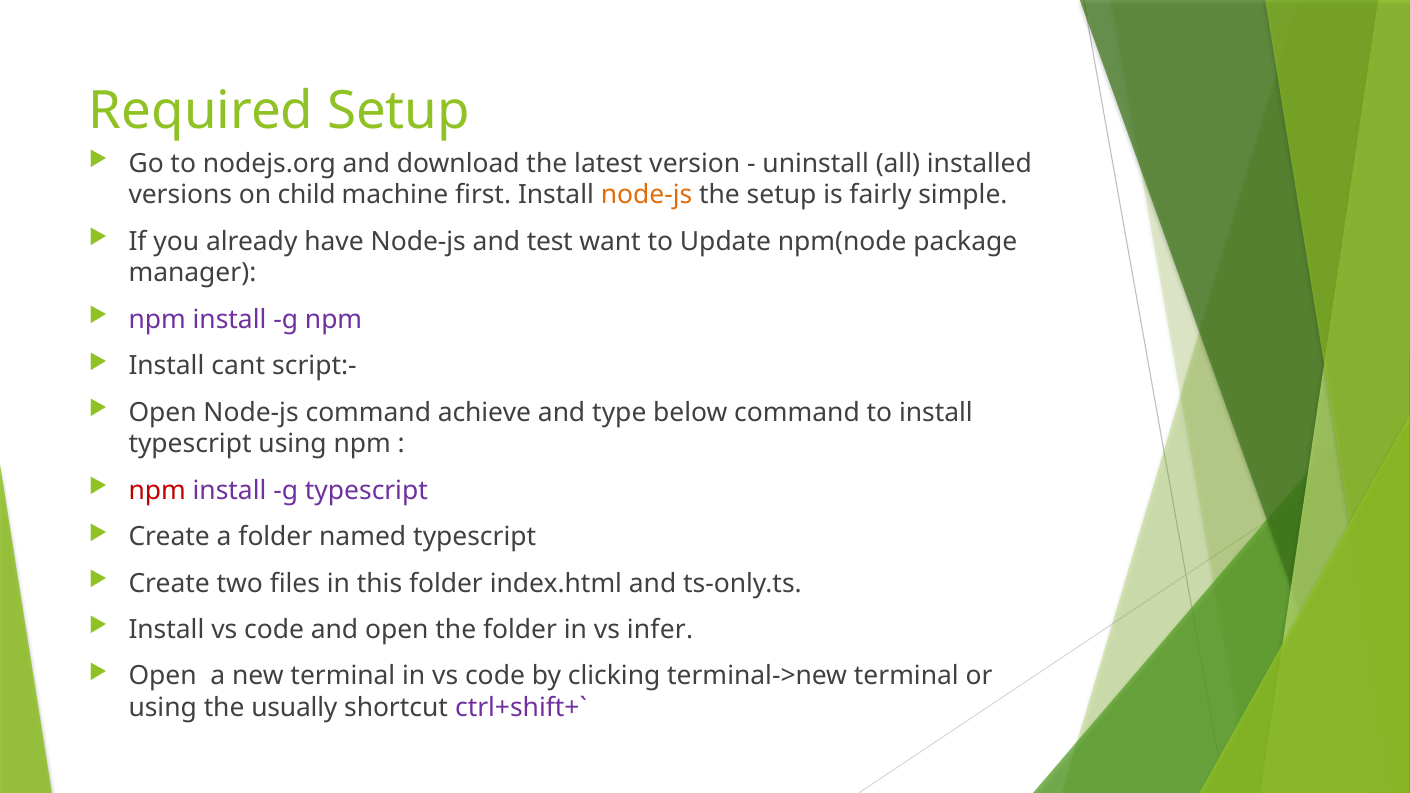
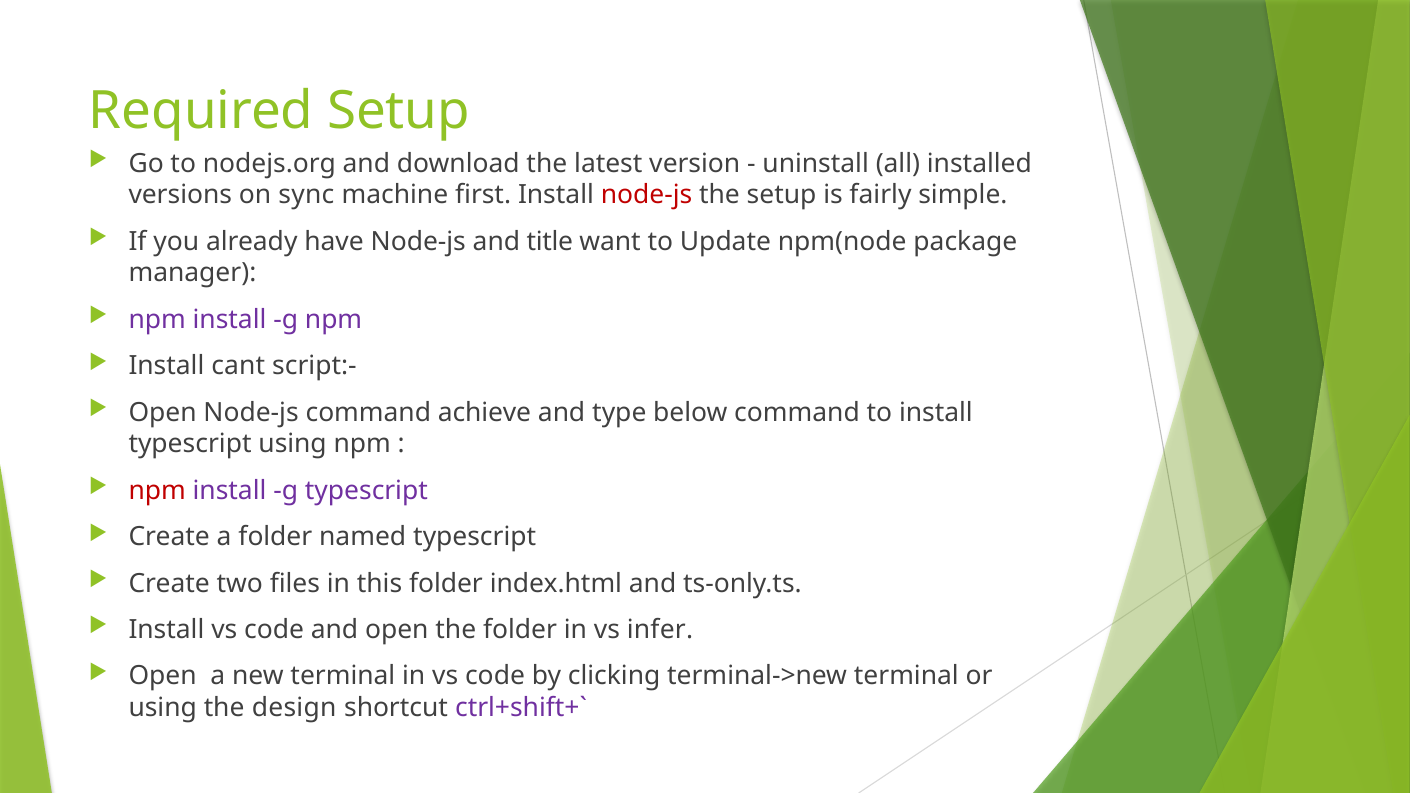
child: child -> sync
node-js at (647, 195) colour: orange -> red
test: test -> title
usually: usually -> design
